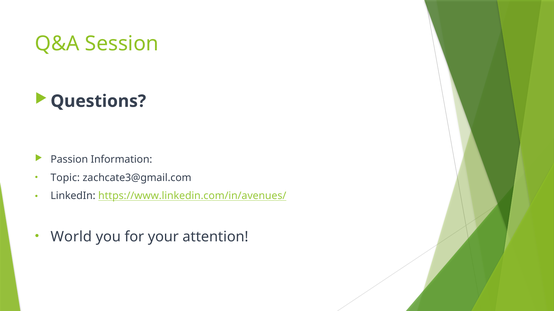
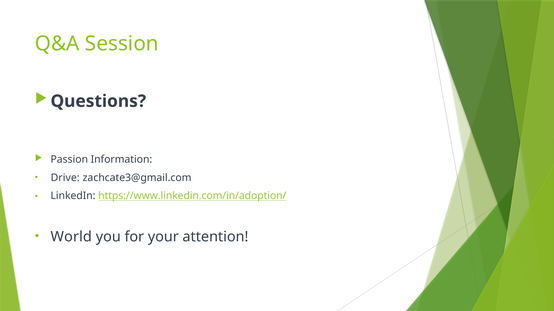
Topic: Topic -> Drive
https://www.linkedin.com/in/avenues/: https://www.linkedin.com/in/avenues/ -> https://www.linkedin.com/in/adoption/
